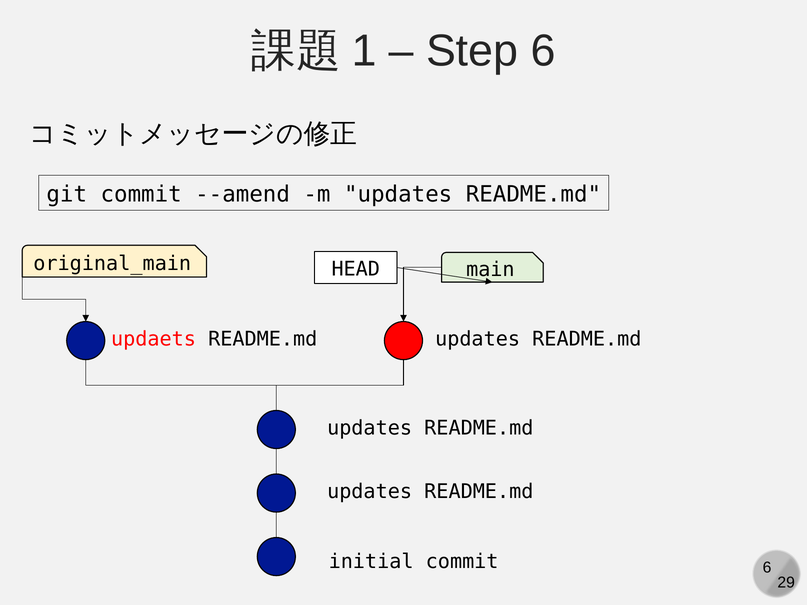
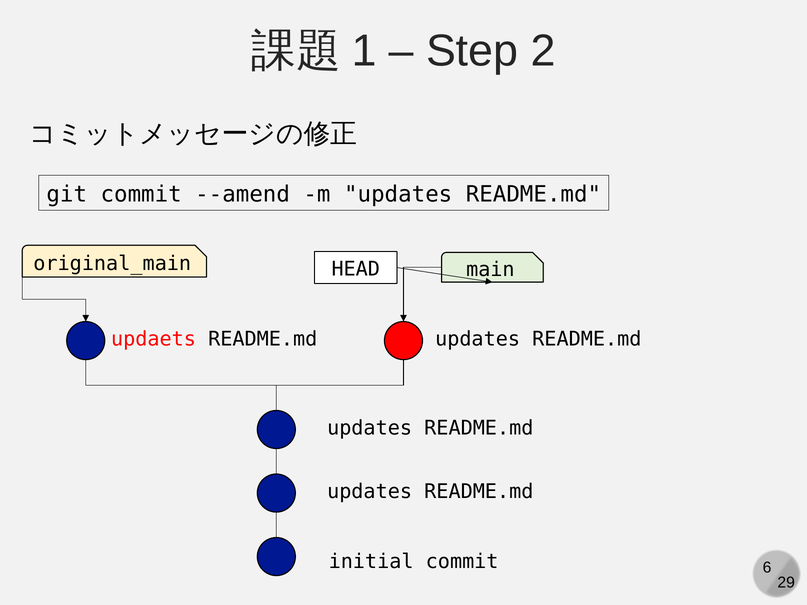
Step 6: 6 -> 2
